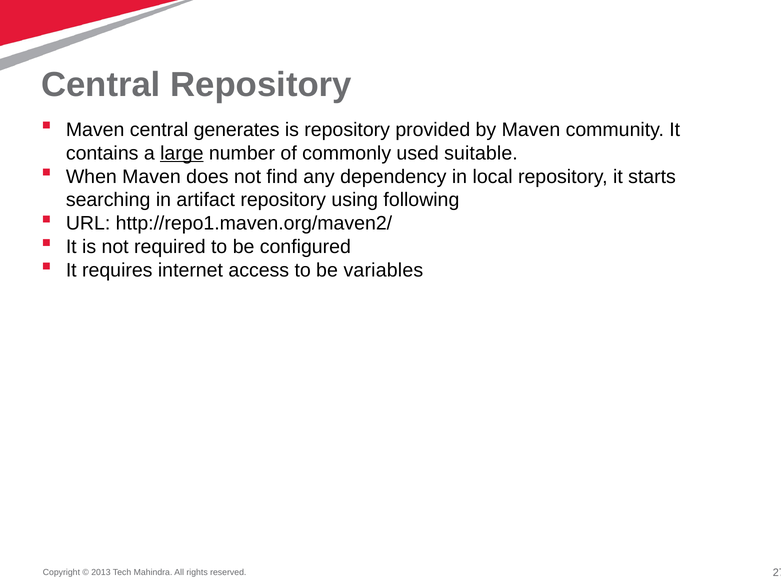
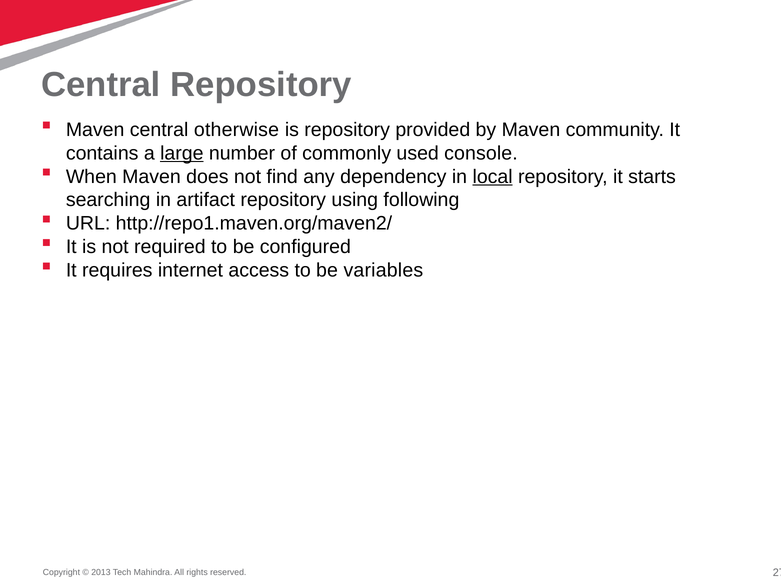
generates: generates -> otherwise
suitable: suitable -> console
local underline: none -> present
